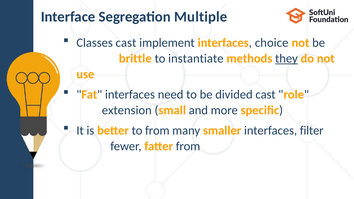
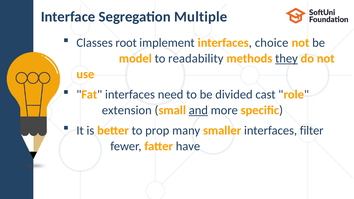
Classes cast: cast -> root
brittle: brittle -> model
instantiate: instantiate -> readability
and underline: none -> present
to from: from -> prop
fatter from: from -> have
